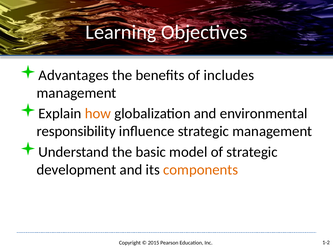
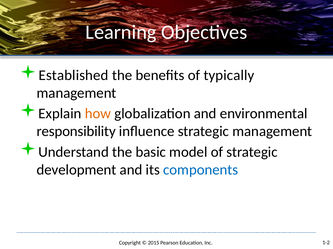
Advantages: Advantages -> Established
includes: includes -> typically
components colour: orange -> blue
